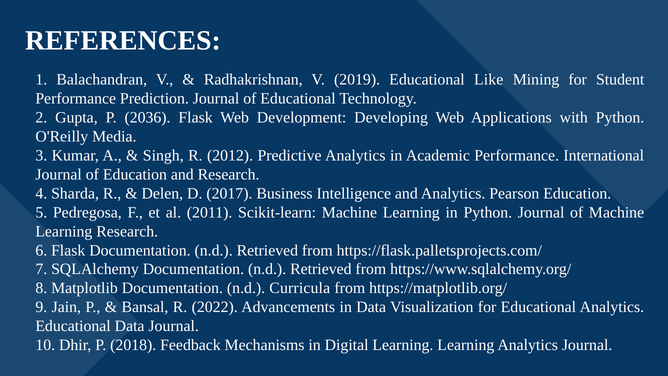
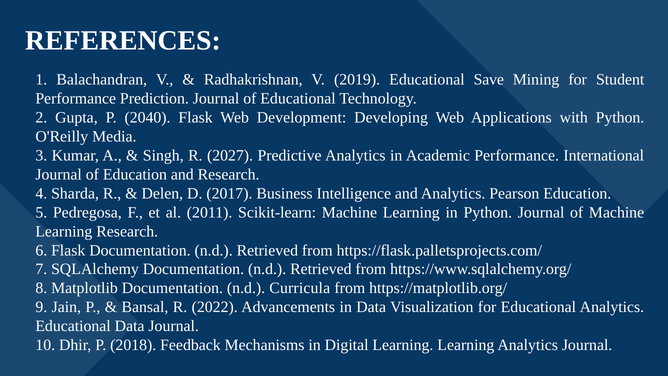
Like: Like -> Save
2036: 2036 -> 2040
2012: 2012 -> 2027
